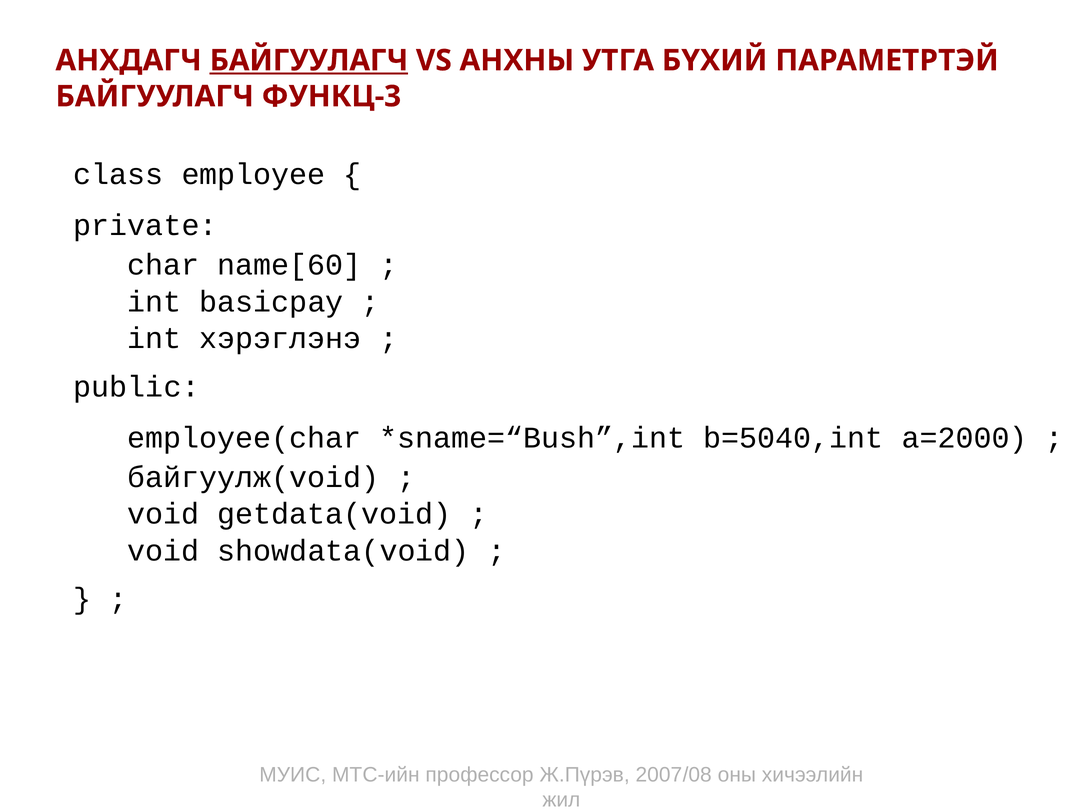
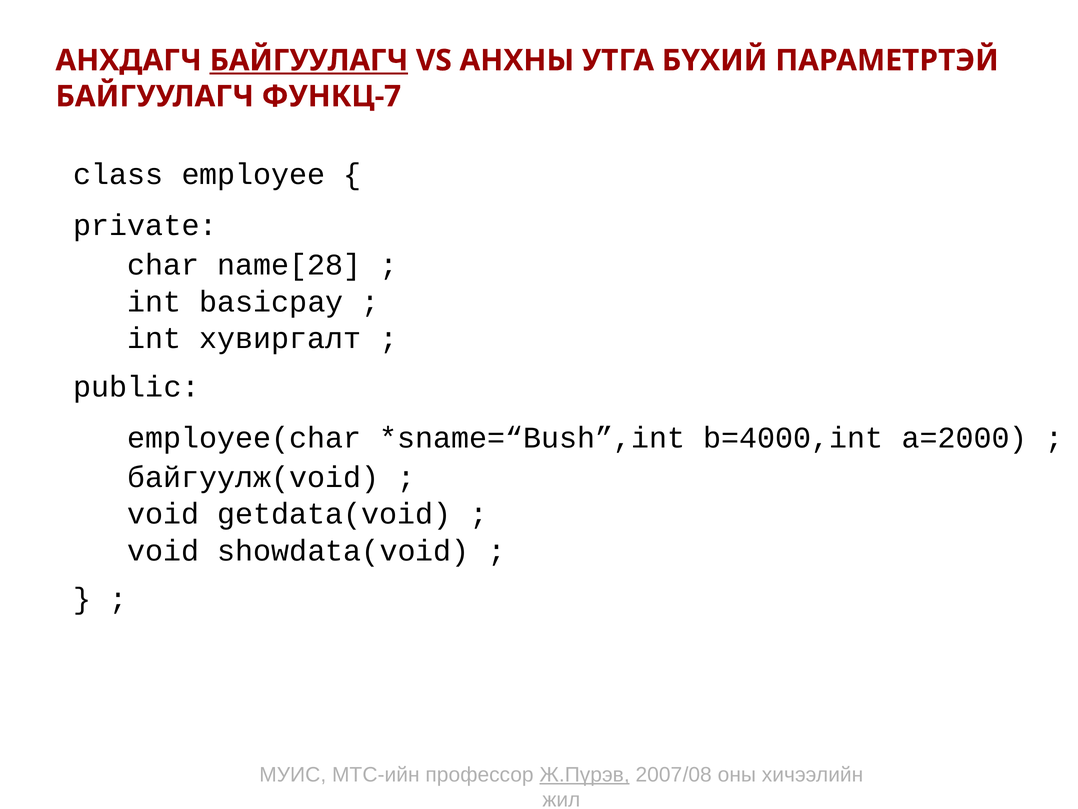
ФУНКЦ-3: ФУНКЦ-3 -> ФУНКЦ-7
name[60: name[60 -> name[28
хэрэглэнэ: хэрэглэнэ -> хувиргалт
b=5040,int: b=5040,int -> b=4000,int
Ж.Пүрэв underline: none -> present
